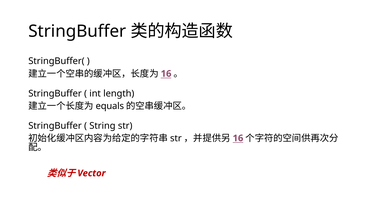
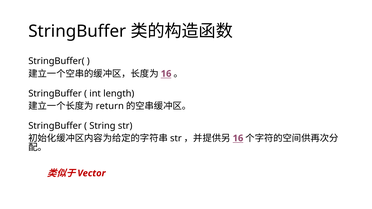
equals: equals -> return
